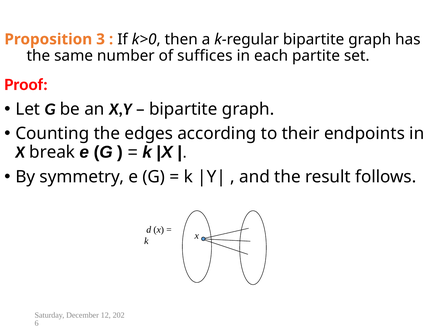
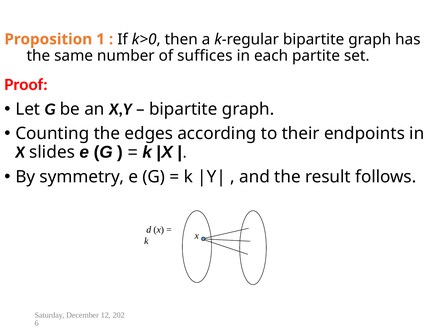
3: 3 -> 1
break: break -> slides
